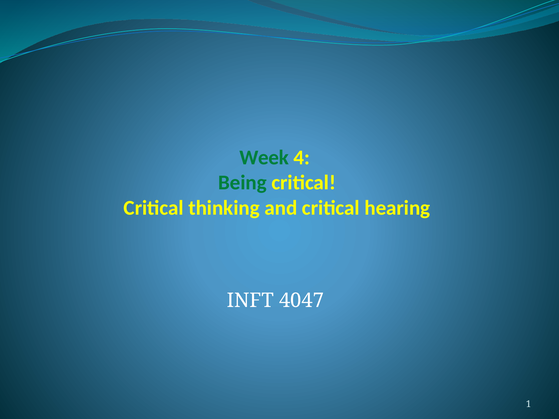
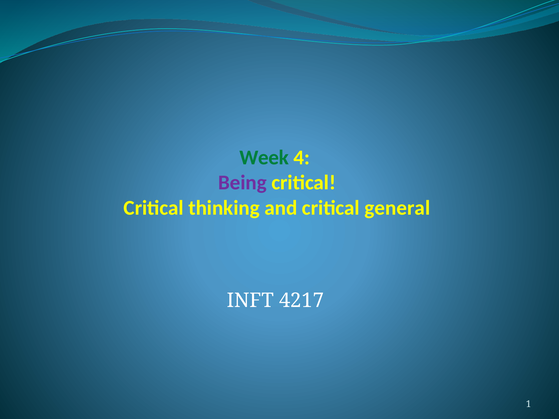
Being colour: green -> purple
hearing: hearing -> general
4047: 4047 -> 4217
